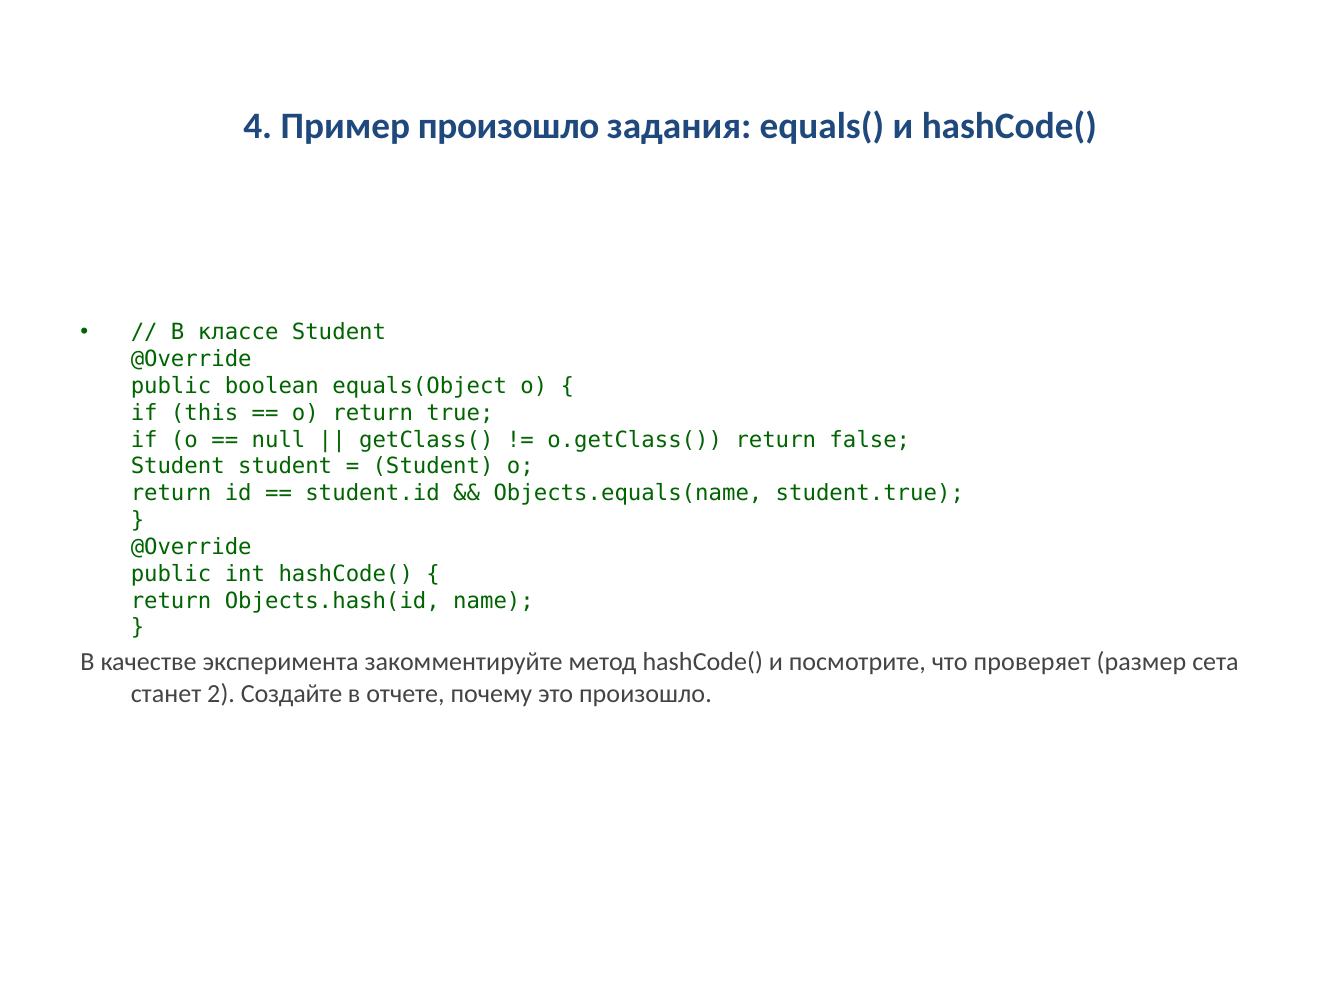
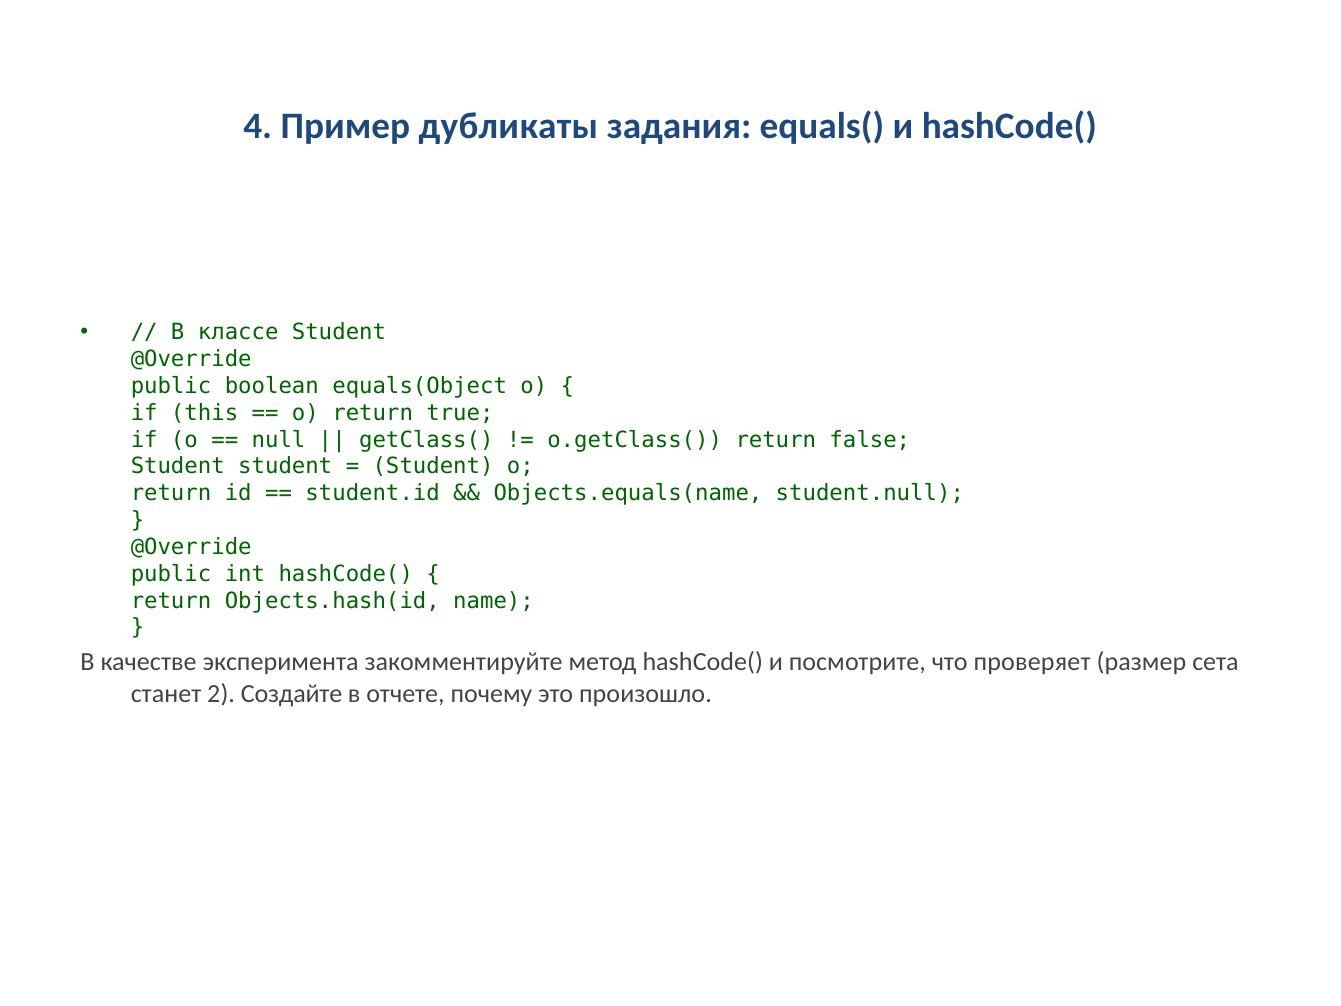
Пример произошло: произошло -> дубликаты
student.true: student.true -> student.null
